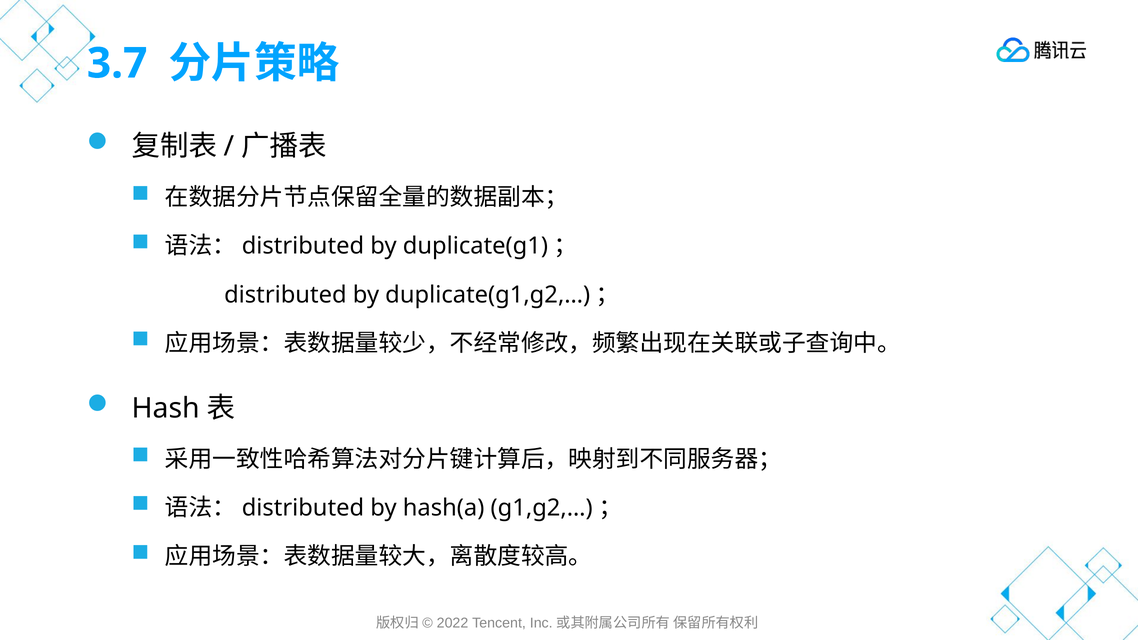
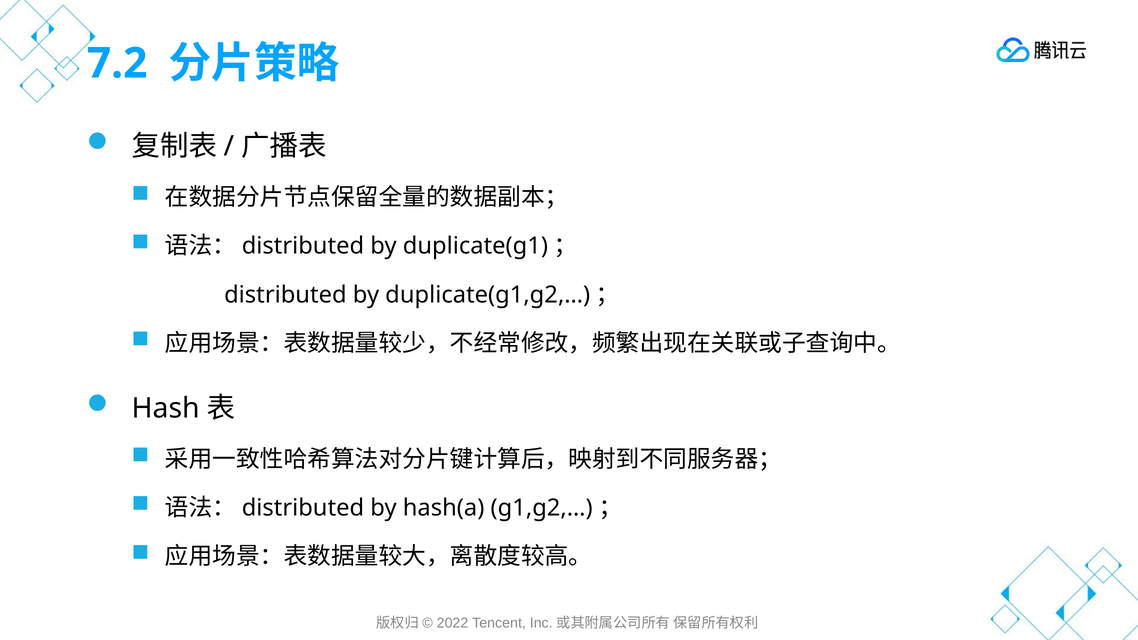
3.7: 3.7 -> 7.2
